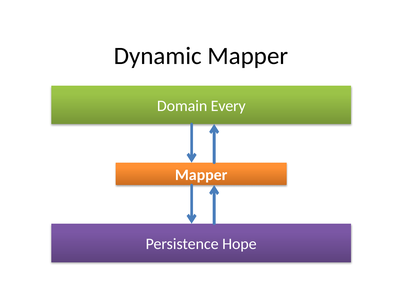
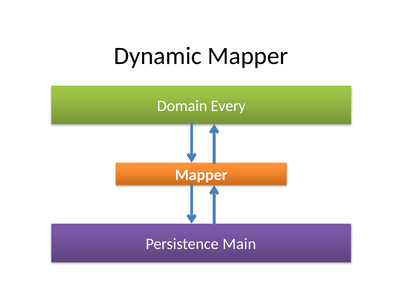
Hope: Hope -> Main
